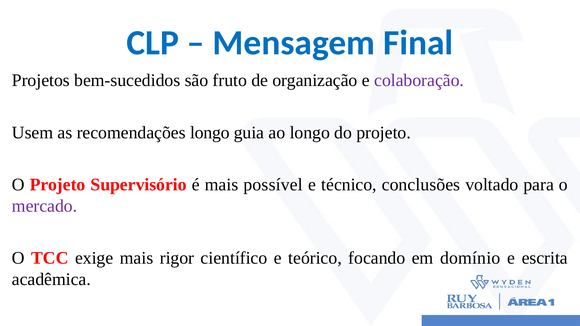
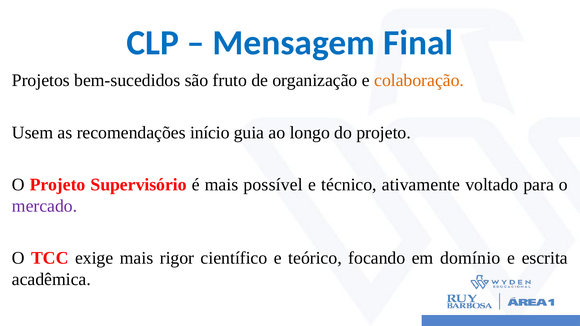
colaboração colour: purple -> orange
recomendações longo: longo -> início
conclusões: conclusões -> ativamente
